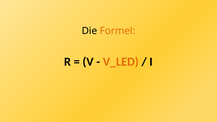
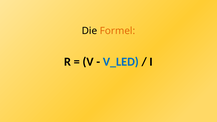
V_LED colour: orange -> blue
